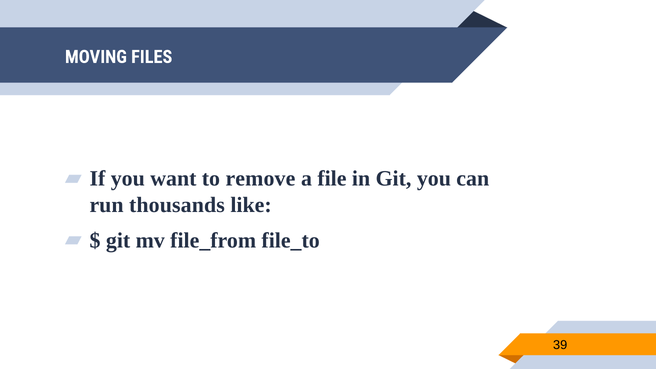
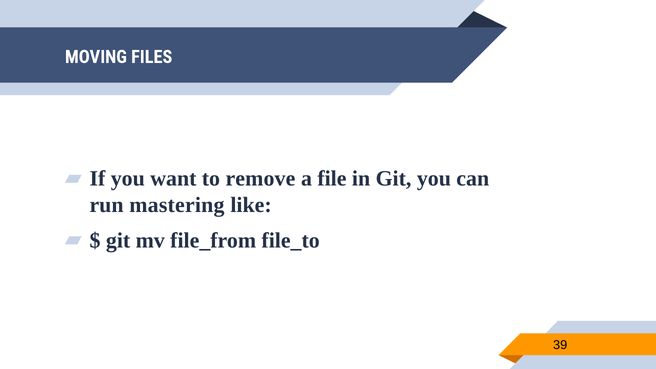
thousands: thousands -> mastering
